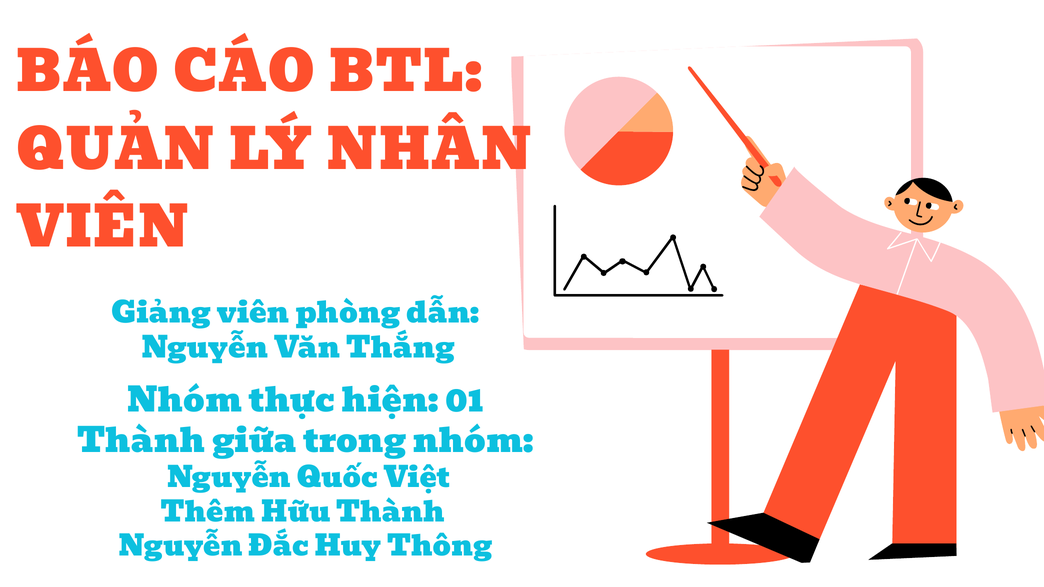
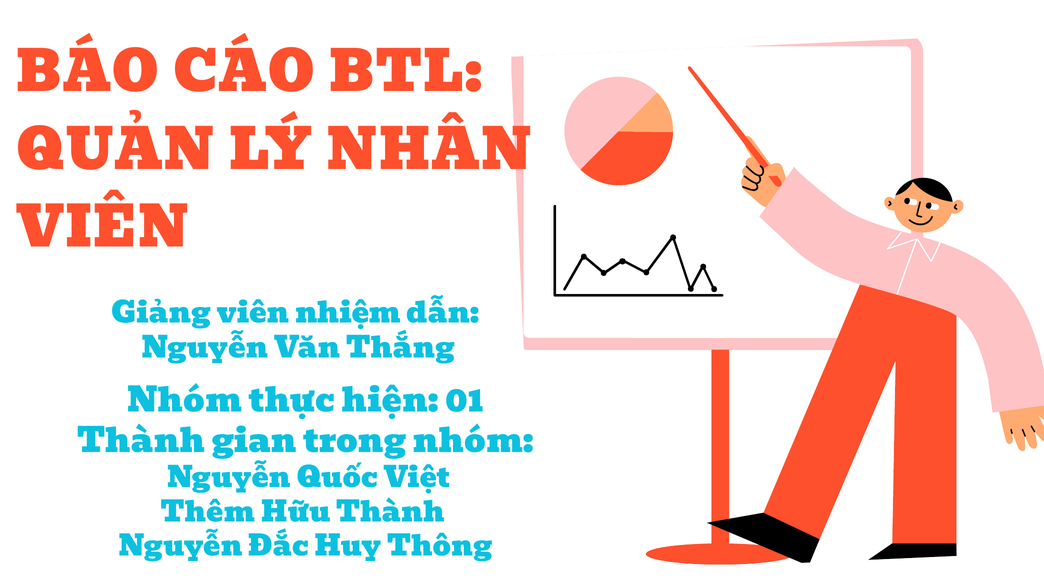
phòng: phòng -> nhiệm
giữa: giữa -> gian
